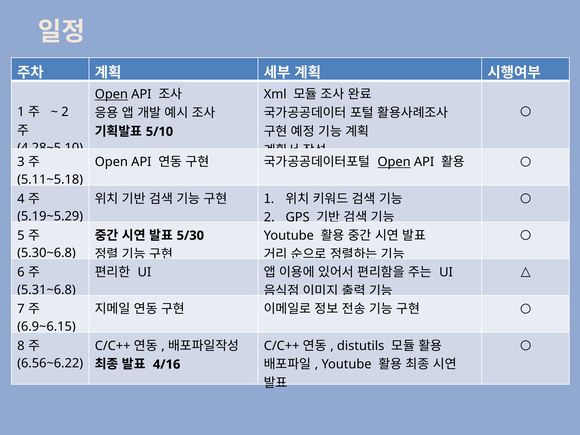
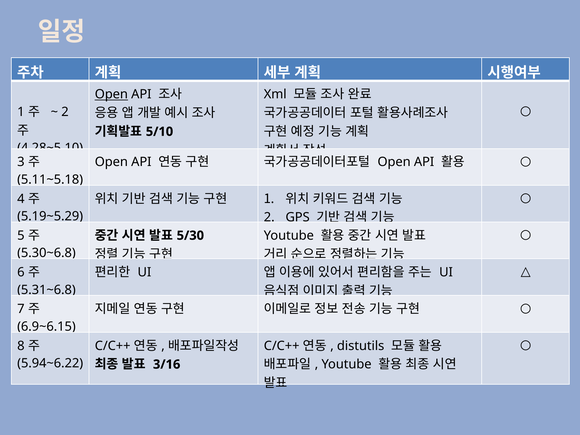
Open at (394, 162) underline: present -> none
4/16: 4/16 -> 3/16
6.56~6.22: 6.56~6.22 -> 5.94~6.22
